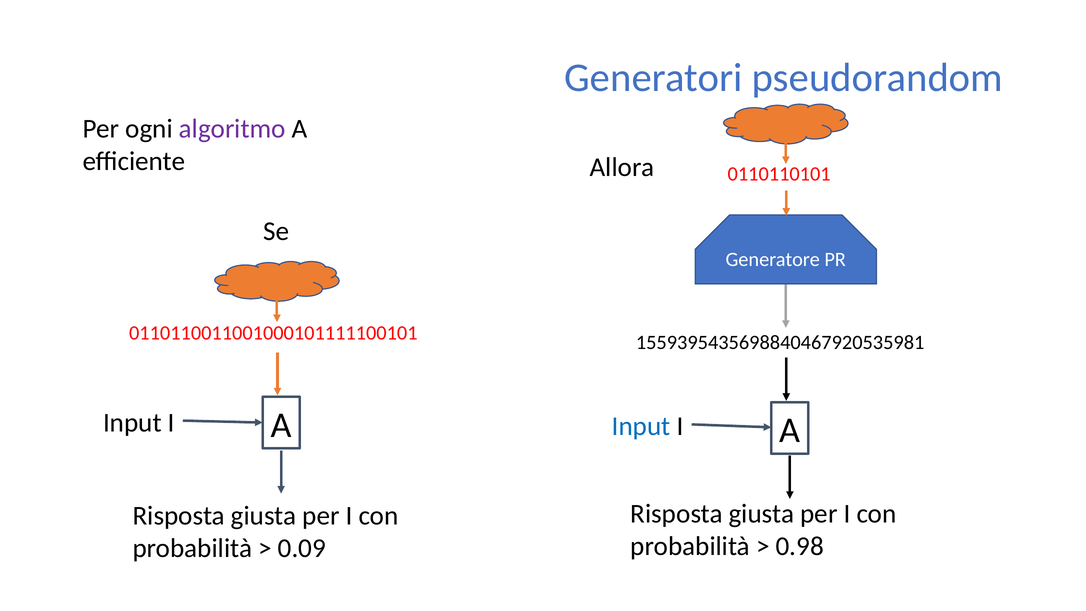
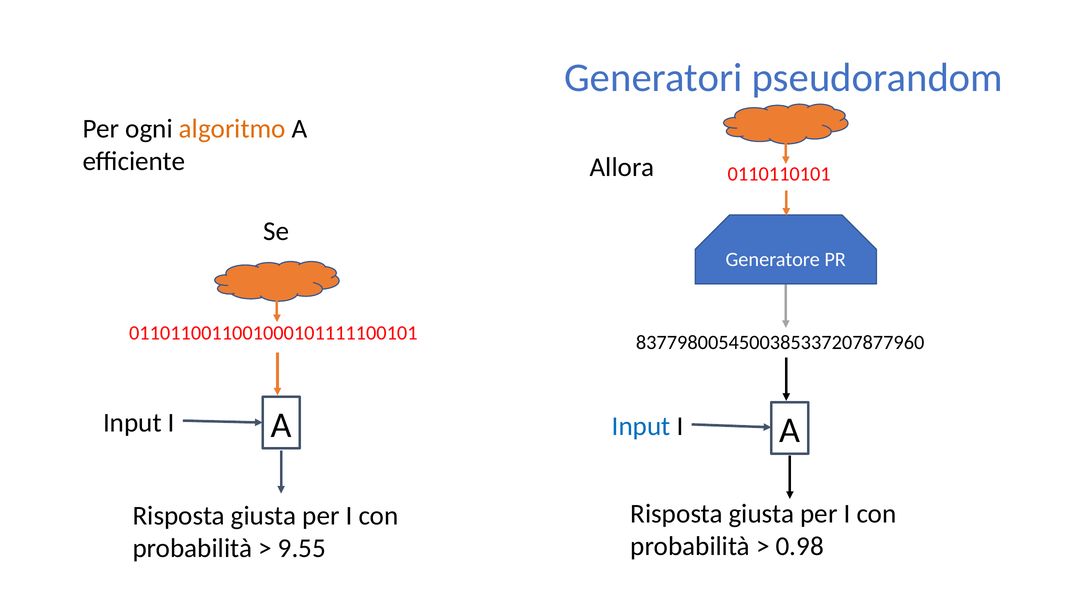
algoritmo colour: purple -> orange
1559395435698840467920535981: 1559395435698840467920535981 -> 8377980054500385337207877960
0.09: 0.09 -> 9.55
